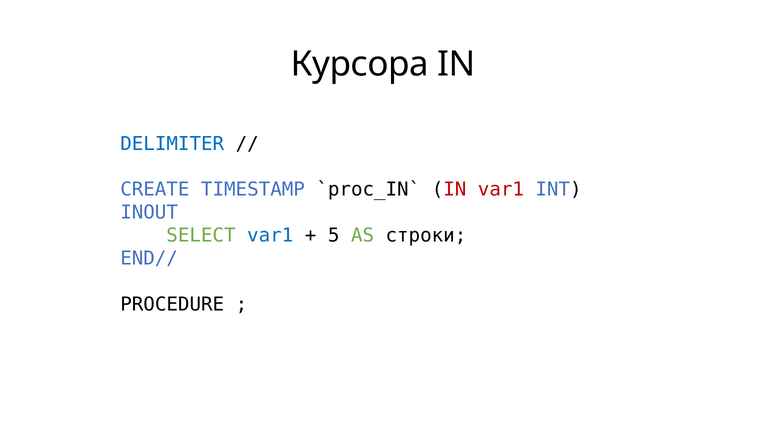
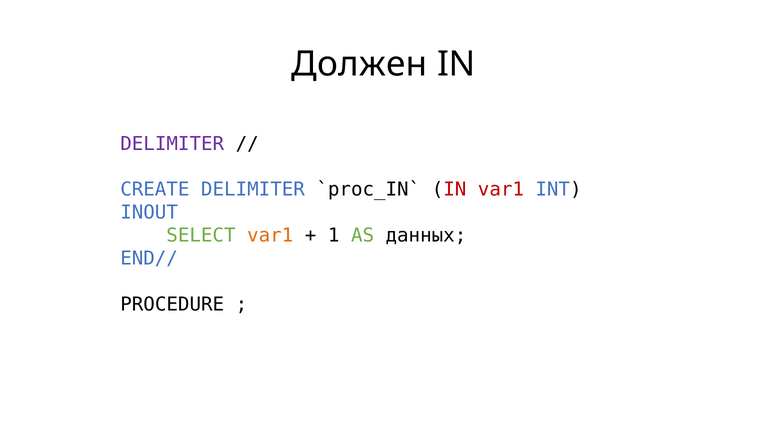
Курсора: Курсора -> Должен
DELIMITER at (172, 144) colour: blue -> purple
CREATE TIMESTAMP: TIMESTAMP -> DELIMITER
var1 at (270, 236) colour: blue -> orange
5: 5 -> 1
строки: строки -> данных
